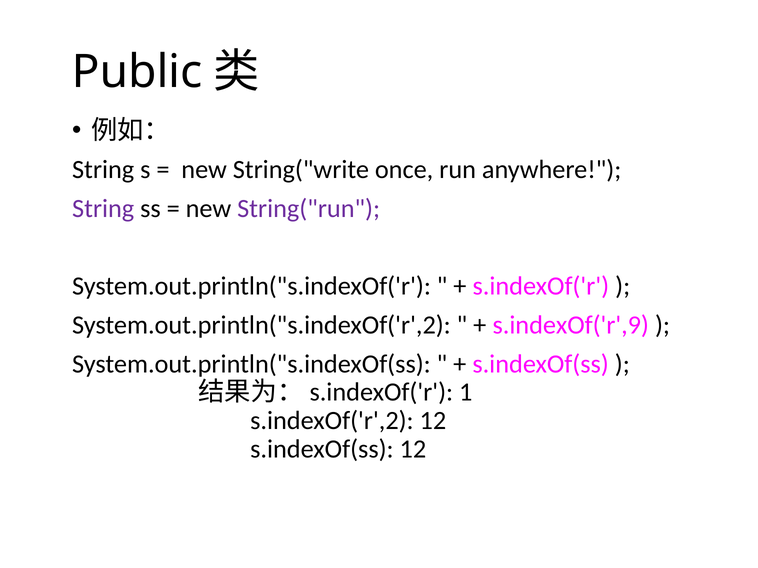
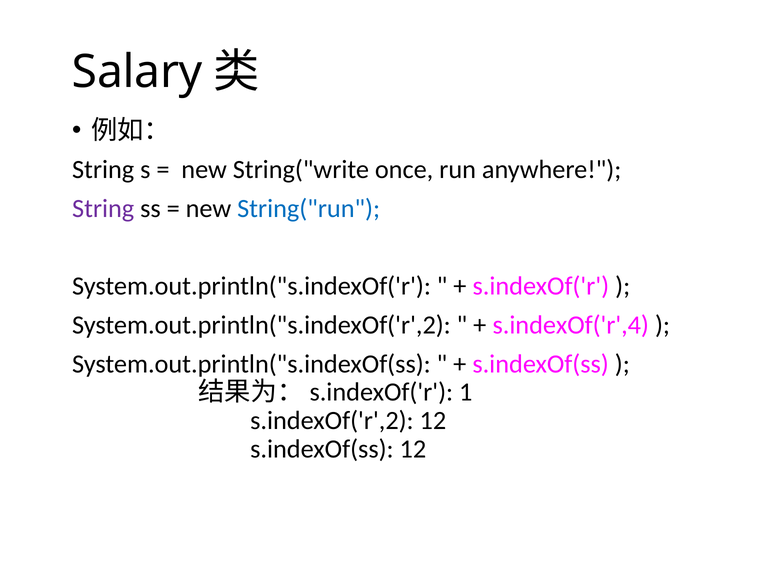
Public: Public -> Salary
String("run colour: purple -> blue
s.indexOf('r',9: s.indexOf('r',9 -> s.indexOf('r',4
